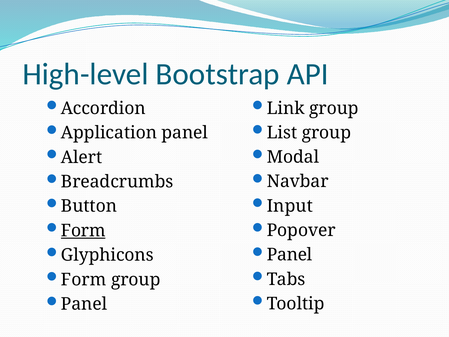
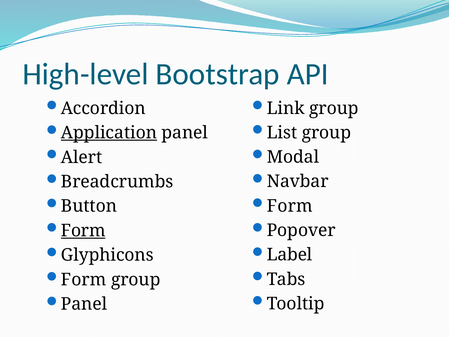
Application underline: none -> present
Input at (290, 206): Input -> Form
Panel at (290, 255): Panel -> Label
